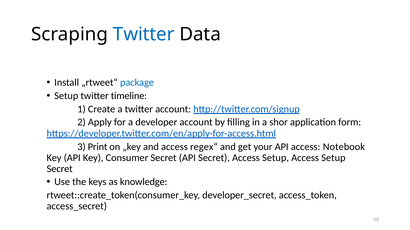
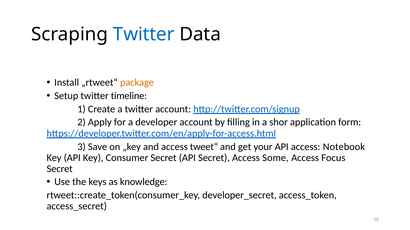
package colour: blue -> orange
Print: Print -> Save
regex“: regex“ -> tweet“
Secret Access Setup: Setup -> Some
Setup at (333, 158): Setup -> Focus
